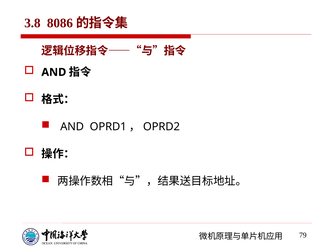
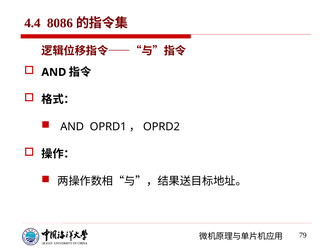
3.8: 3.8 -> 4.4
